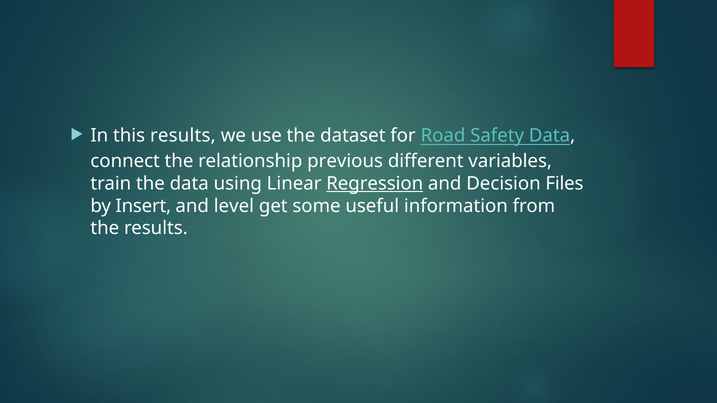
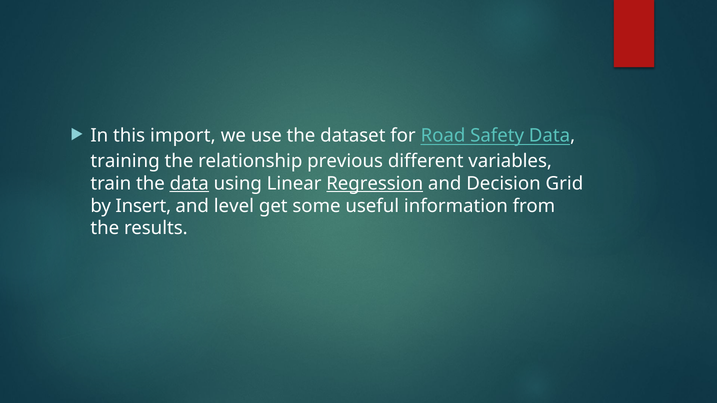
this results: results -> import
connect: connect -> training
data at (189, 184) underline: none -> present
Files: Files -> Grid
